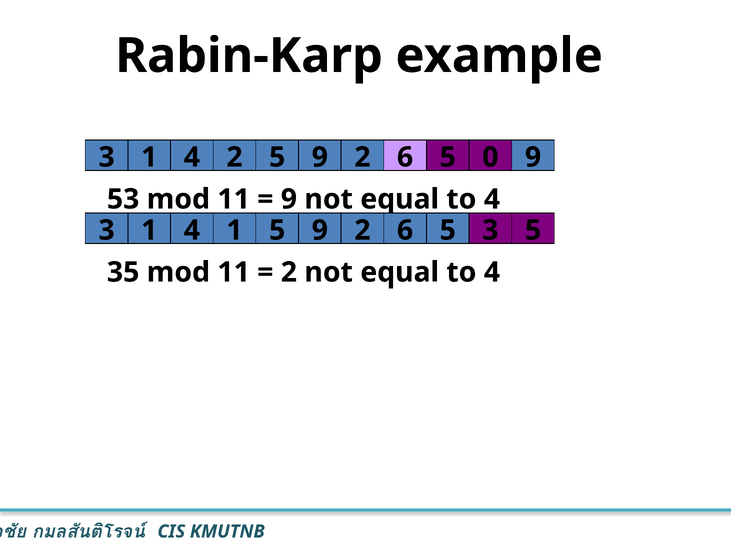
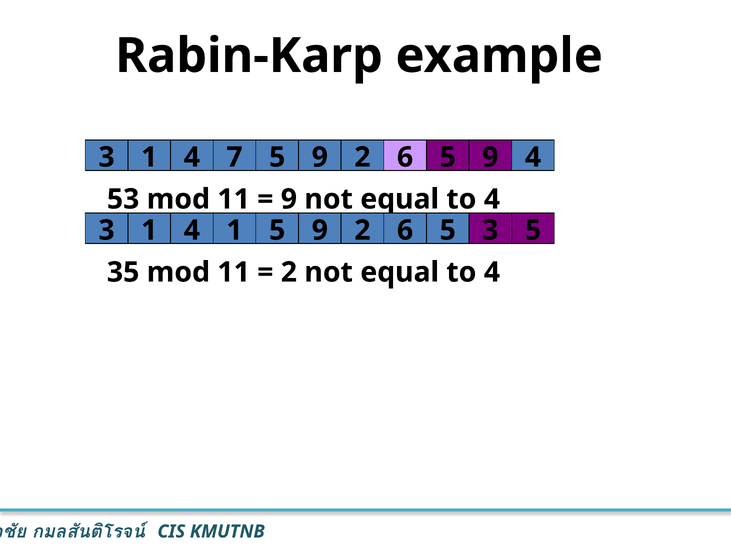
3 2: 2 -> 7
2 0: 0 -> 9
5 9: 9 -> 4
